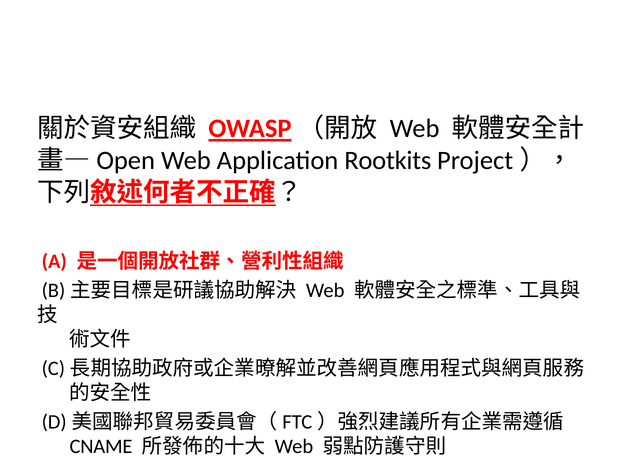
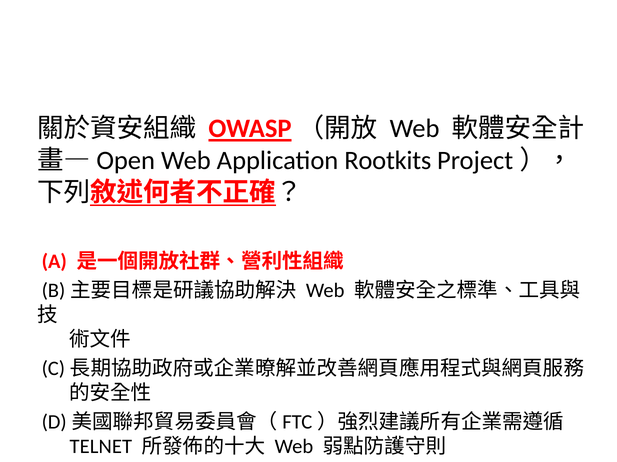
CNAME: CNAME -> TELNET
